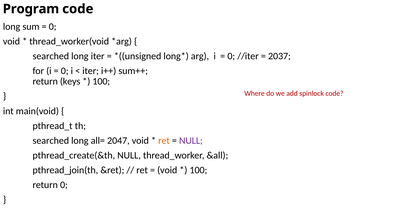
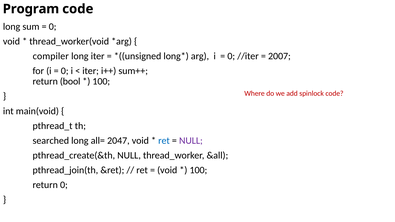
searched at (51, 56): searched -> compiler
2037: 2037 -> 2007
keys: keys -> bool
ret at (164, 141) colour: orange -> blue
